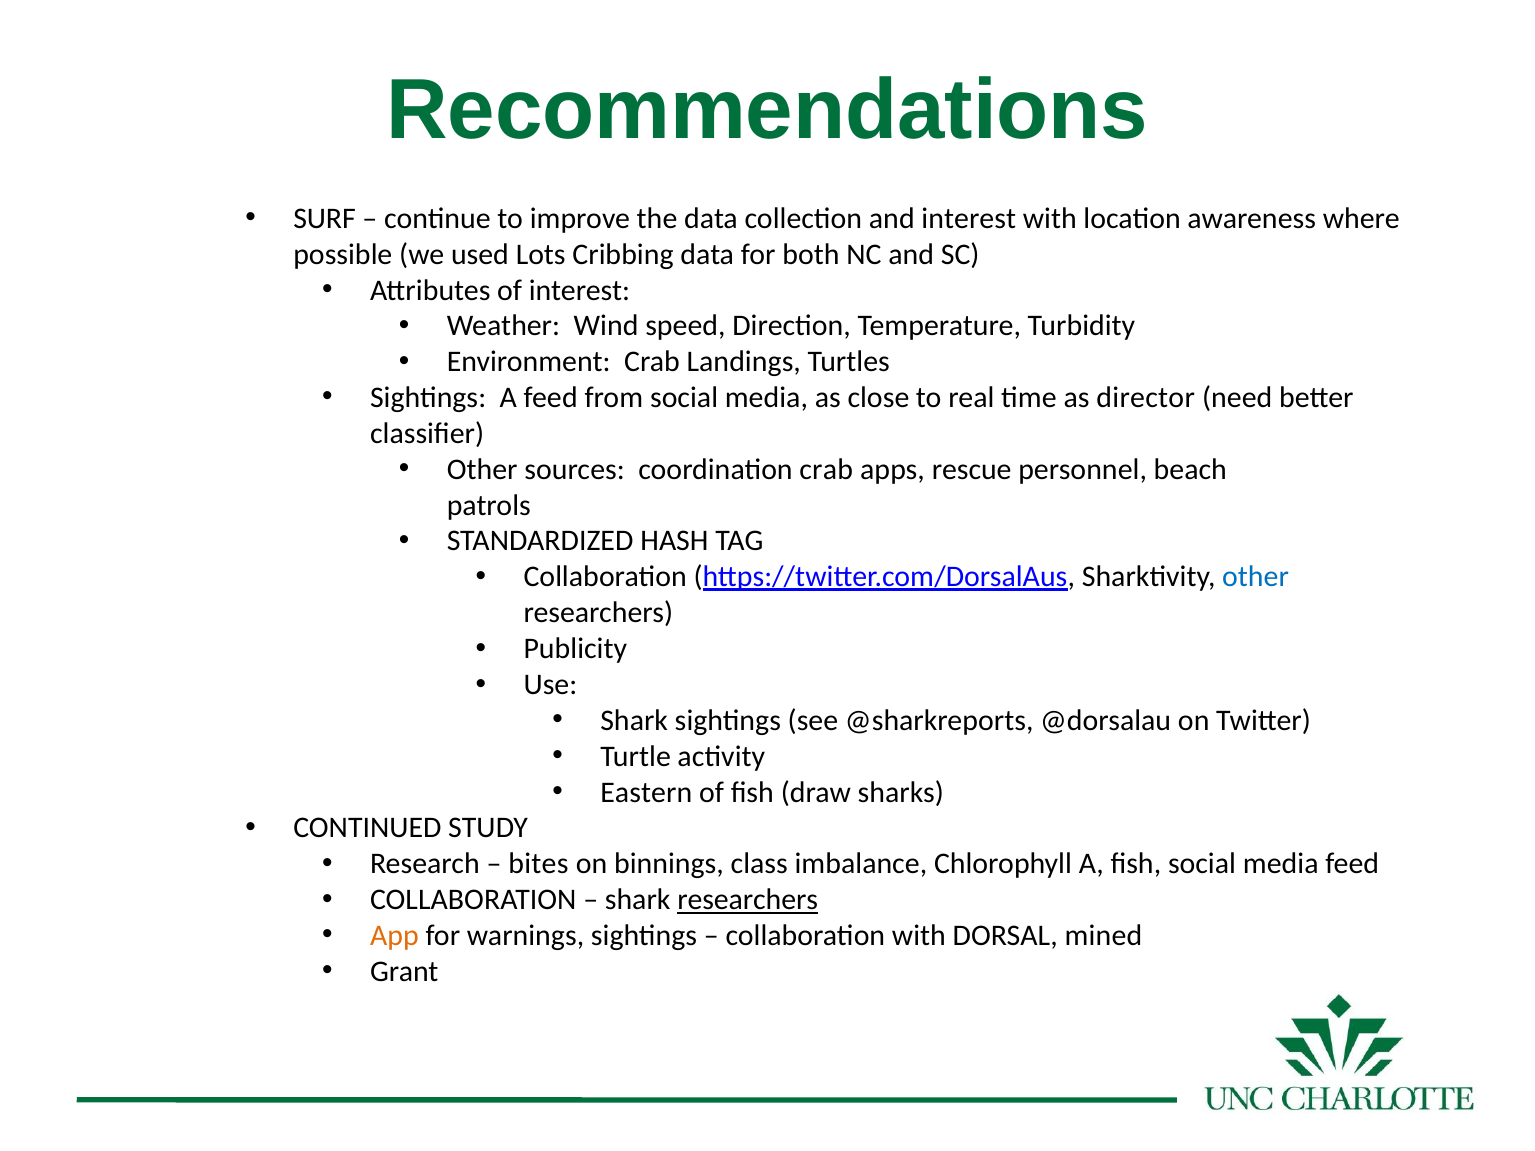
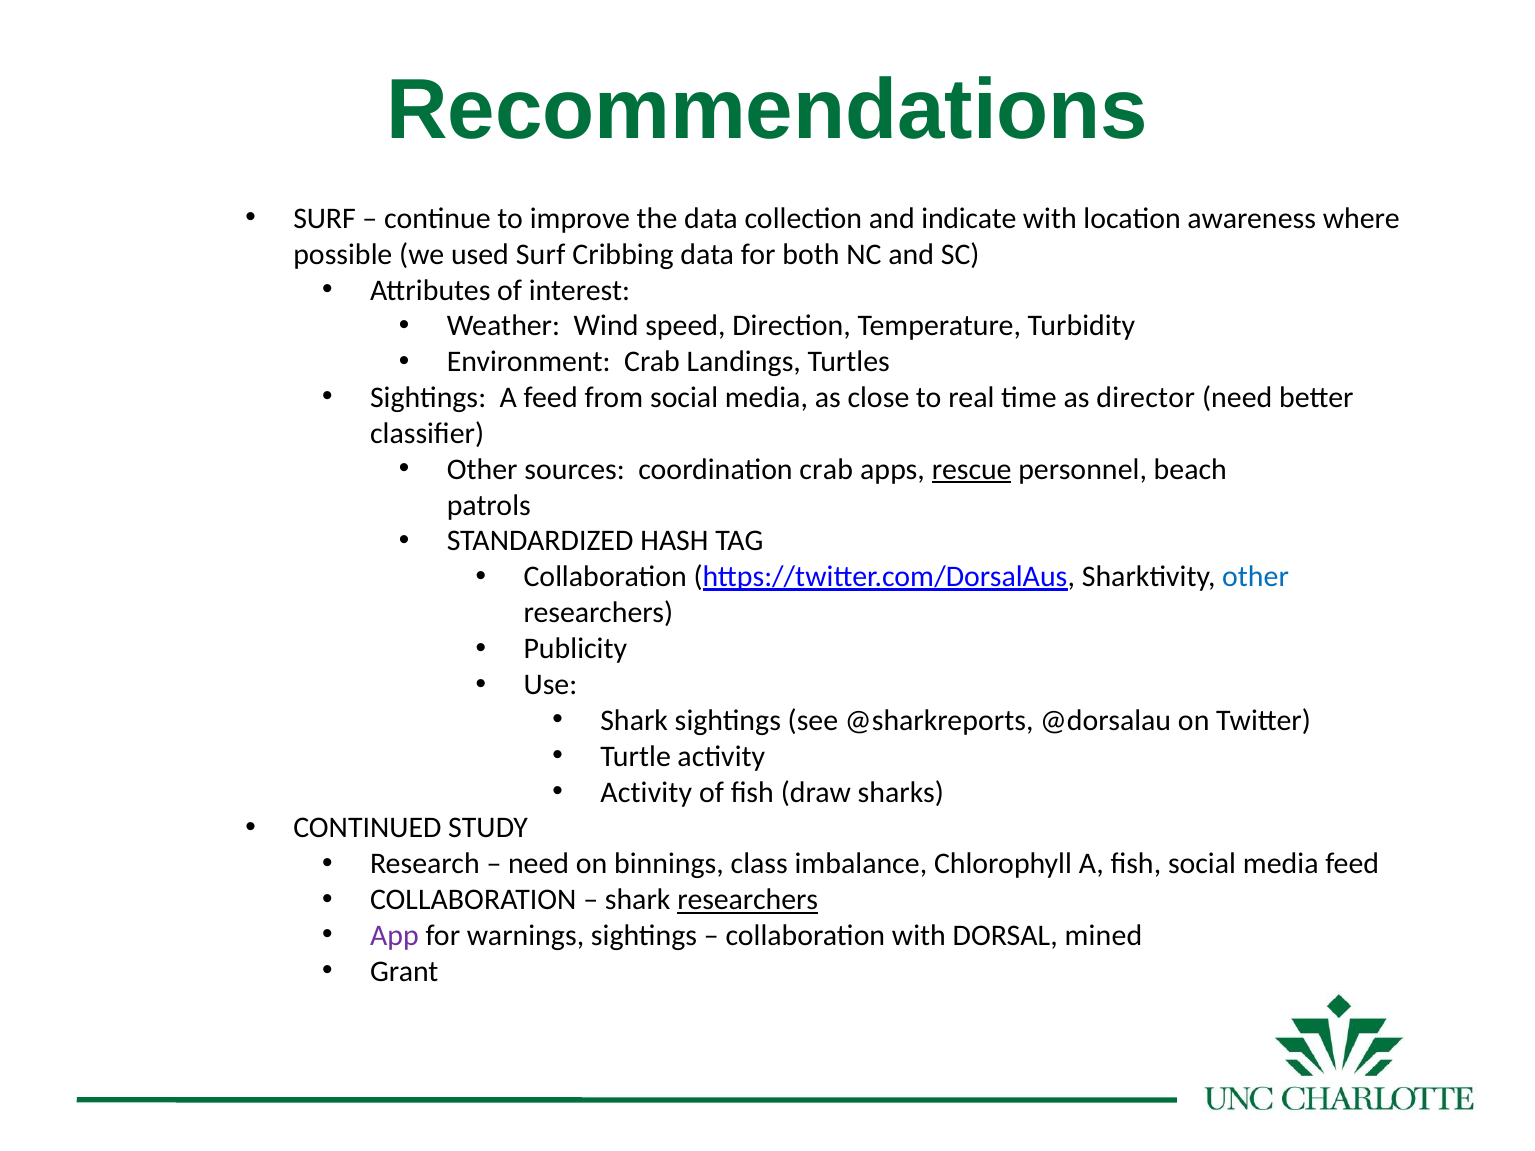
and interest: interest -> indicate
used Lots: Lots -> Surf
rescue underline: none -> present
Eastern at (646, 792): Eastern -> Activity
bites at (538, 864): bites -> need
App colour: orange -> purple
